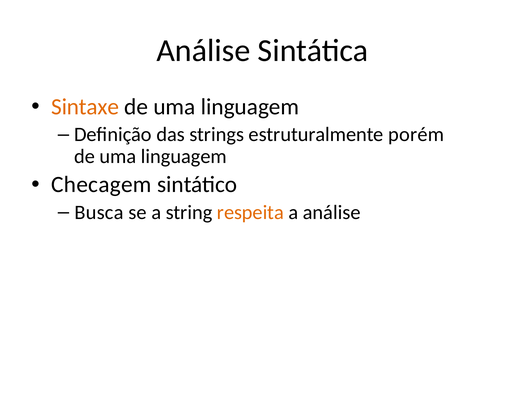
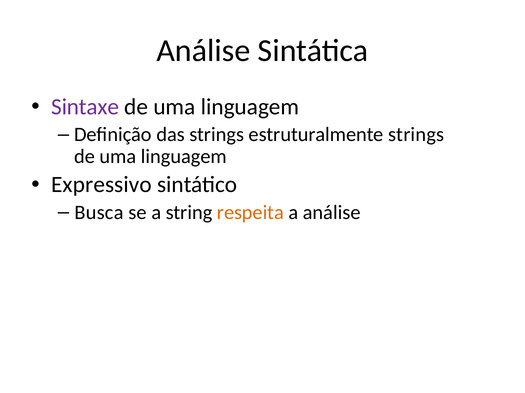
Sintaxe colour: orange -> purple
estruturalmente porém: porém -> strings
Checagem: Checagem -> Expressivo
